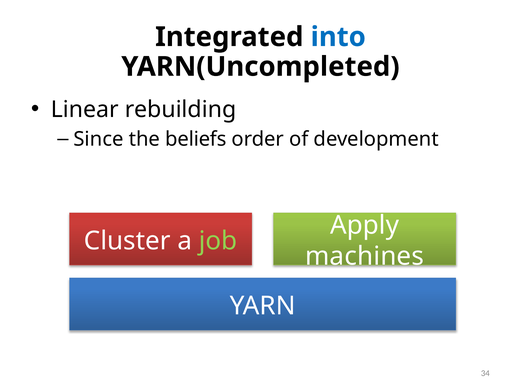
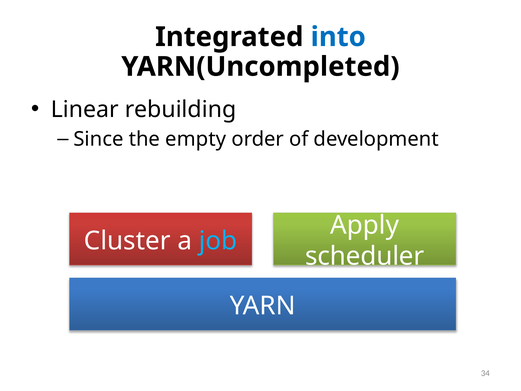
beliefs: beliefs -> empty
job colour: light green -> light blue
machines: machines -> scheduler
